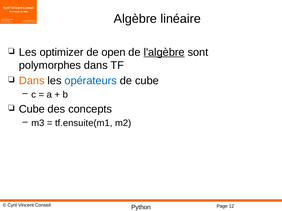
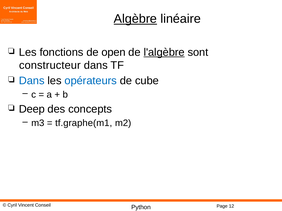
Algèbre underline: none -> present
optimizer: optimizer -> fonctions
polymorphes: polymorphes -> constructeur
Dans at (32, 81) colour: orange -> blue
Cube at (32, 109): Cube -> Deep
tf.ensuite(m1: tf.ensuite(m1 -> tf.graphe(m1
